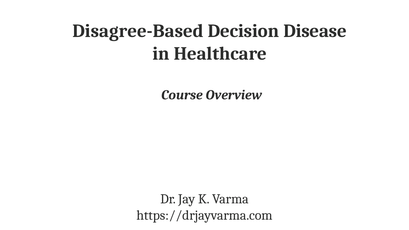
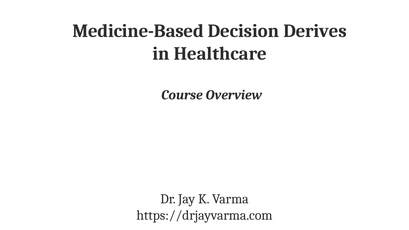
Disagree-Based: Disagree-Based -> Medicine-Based
Disease: Disease -> Derives
